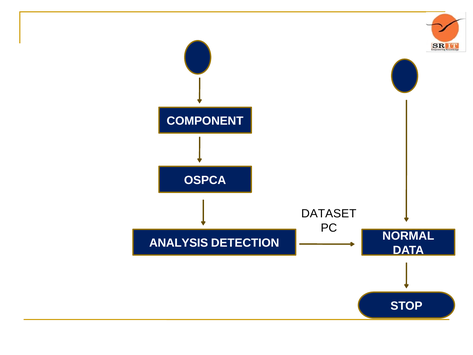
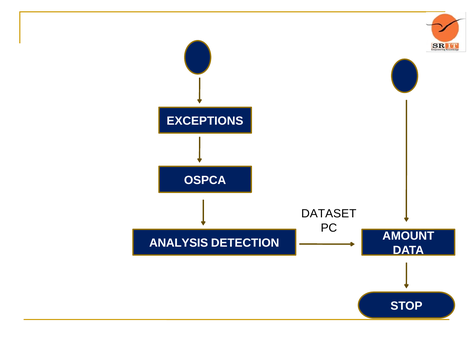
COMPONENT: COMPONENT -> EXCEPTIONS
NORMAL: NORMAL -> AMOUNT
